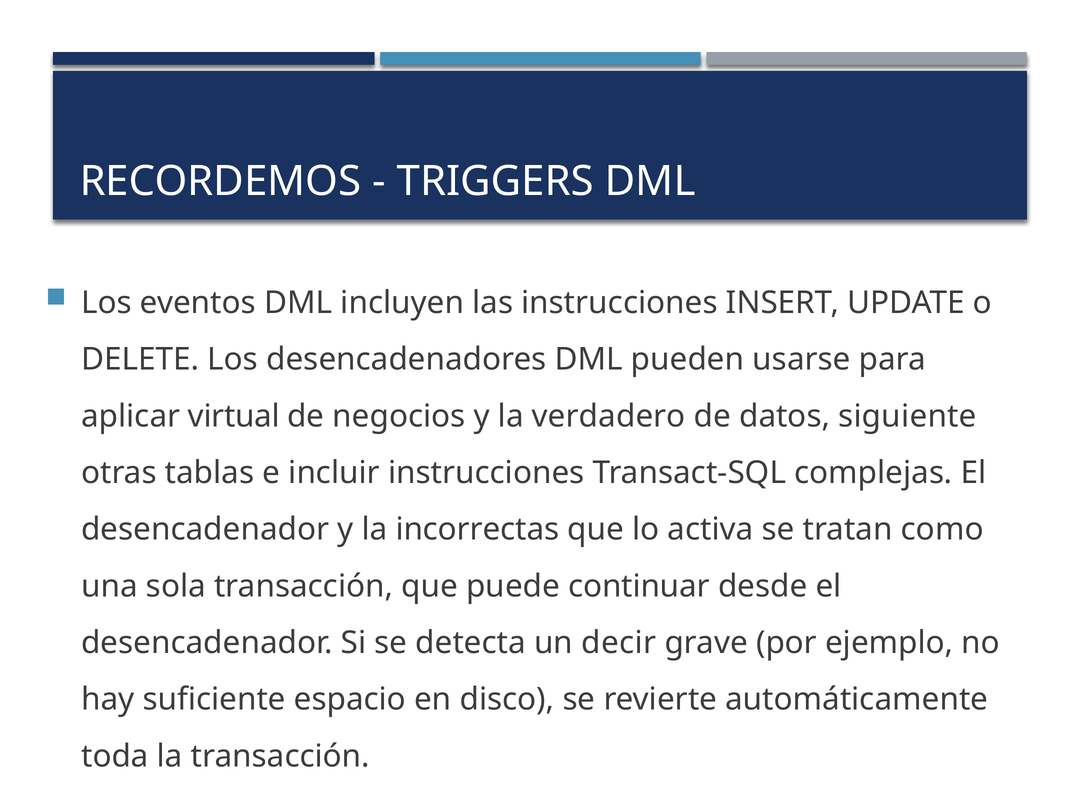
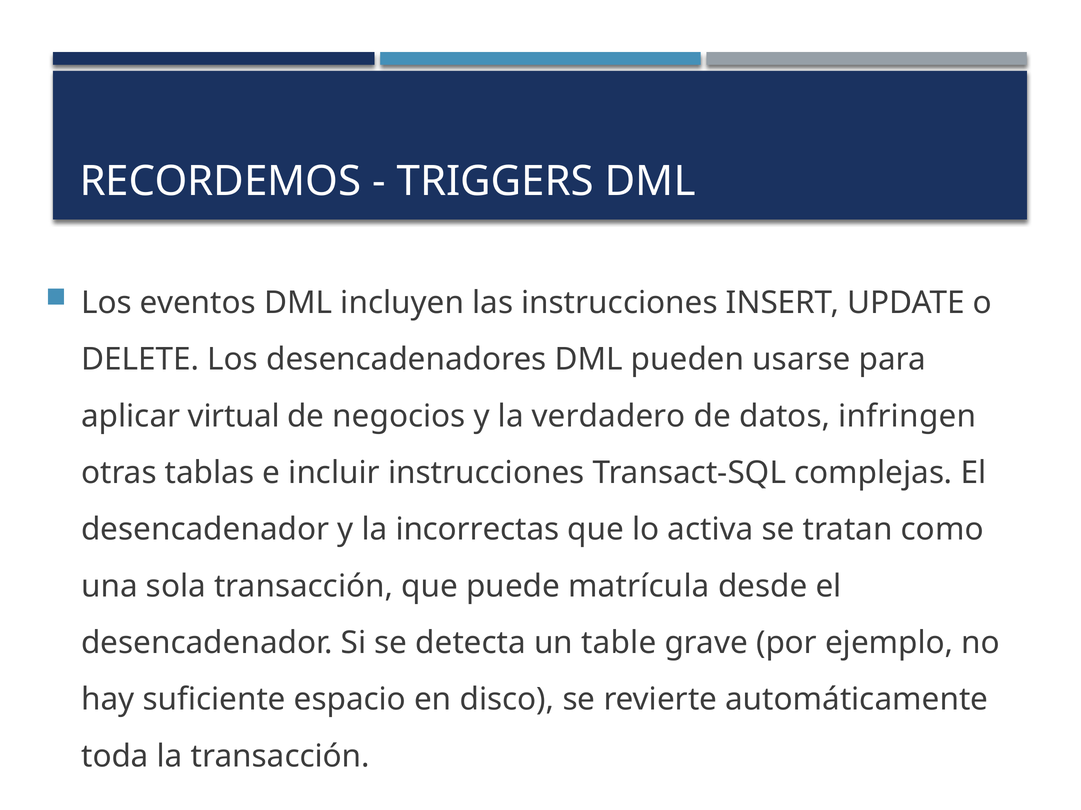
siguiente: siguiente -> infringen
continuar: continuar -> matrícula
decir: decir -> table
